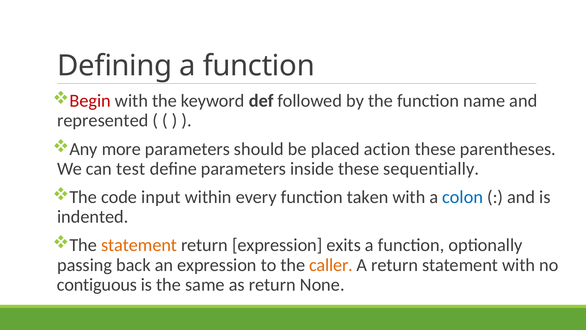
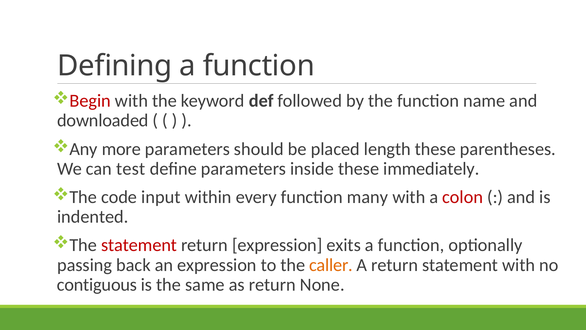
represented: represented -> downloaded
action: action -> length
sequentially: sequentially -> immediately
taken: taken -> many
colon colour: blue -> red
statement at (139, 245) colour: orange -> red
